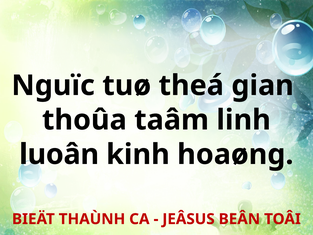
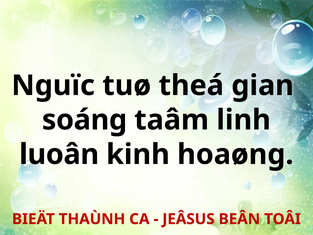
thoûa: thoûa -> soáng
